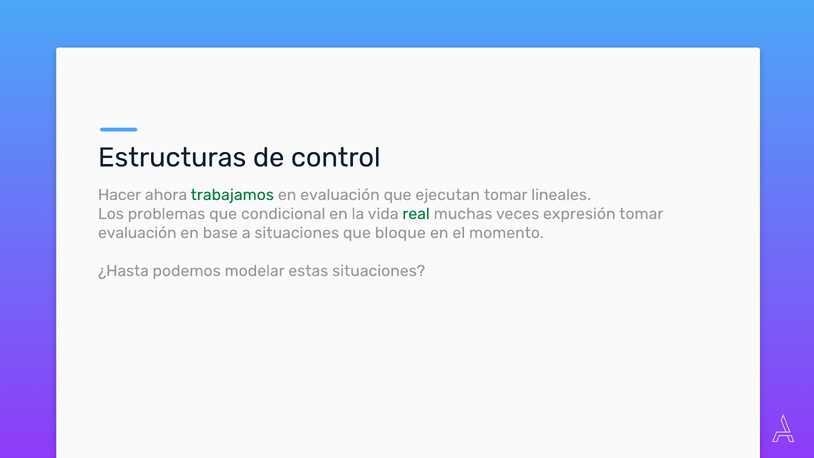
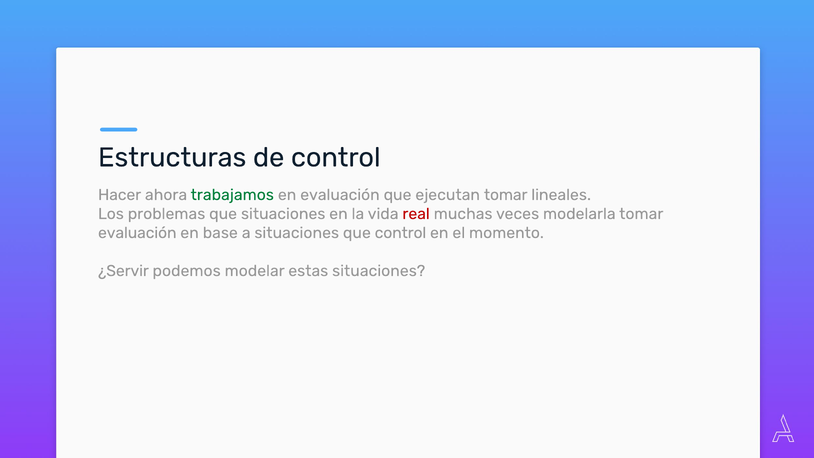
que condicional: condicional -> situaciones
real colour: green -> red
expresión: expresión -> modelarla
que bloque: bloque -> control
¿Hasta: ¿Hasta -> ¿Servir
